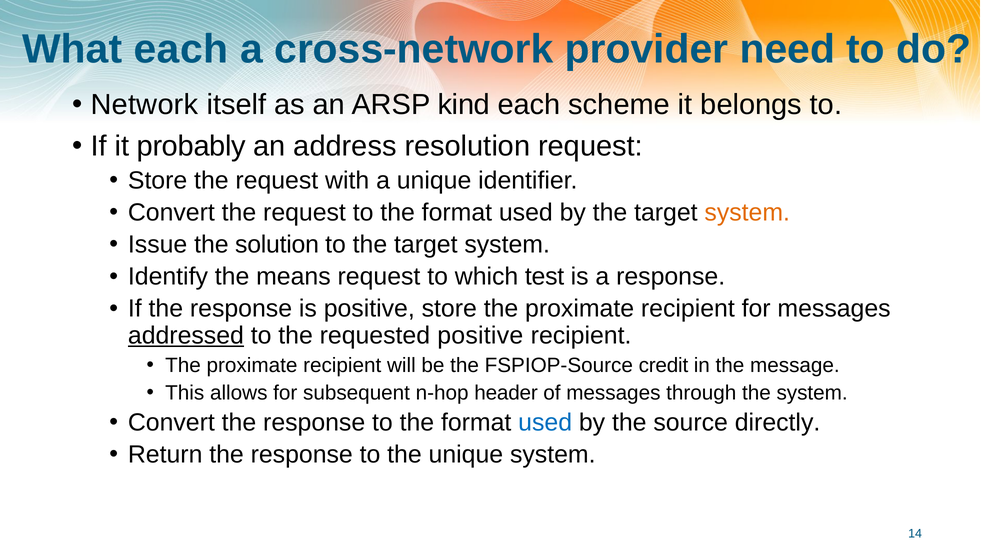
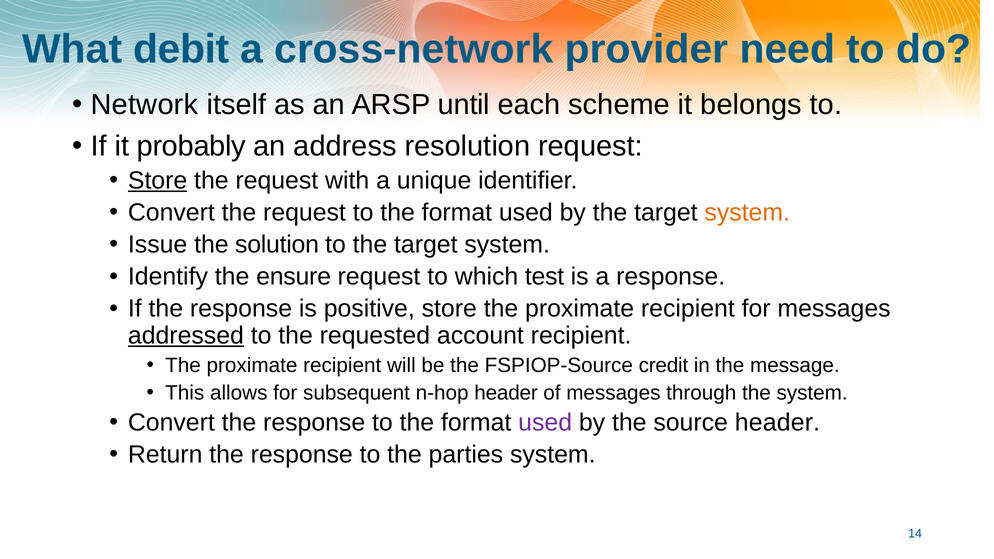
What each: each -> debit
kind: kind -> until
Store at (158, 181) underline: none -> present
means: means -> ensure
requested positive: positive -> account
used at (545, 423) colour: blue -> purple
source directly: directly -> header
the unique: unique -> parties
